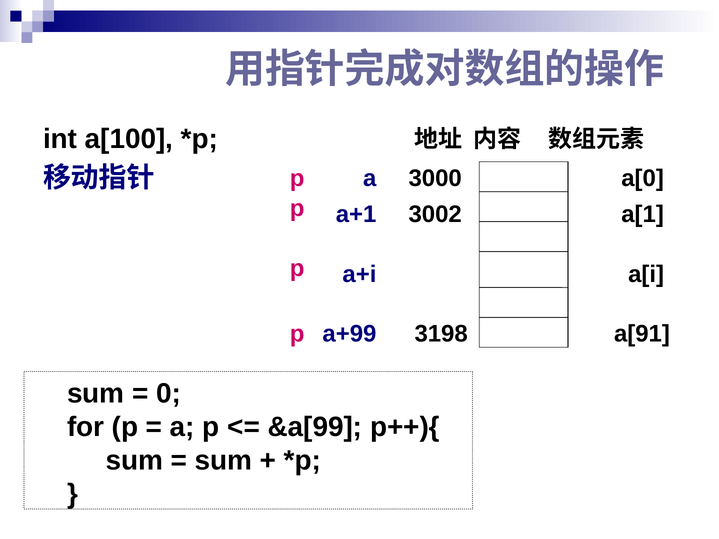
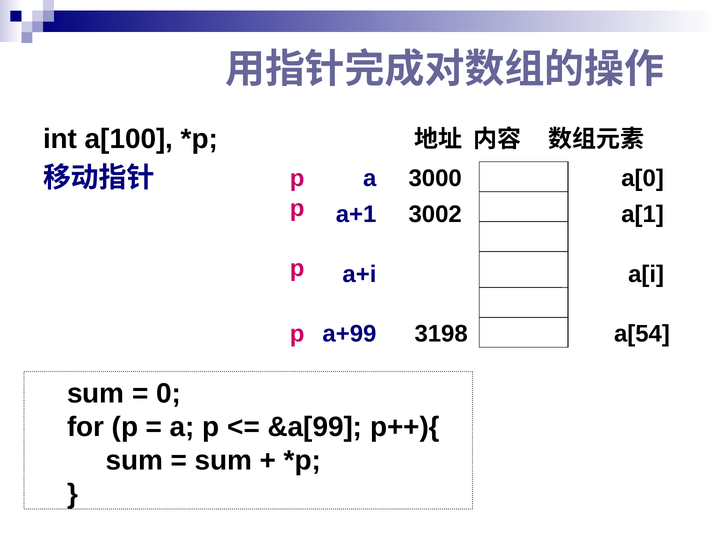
a[91: a[91 -> a[54
